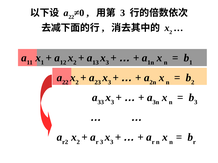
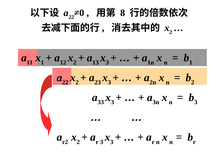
3 at (123, 13): 3 -> 8
